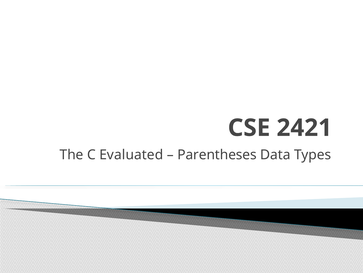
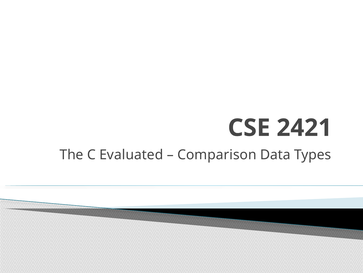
Parentheses: Parentheses -> Comparison
